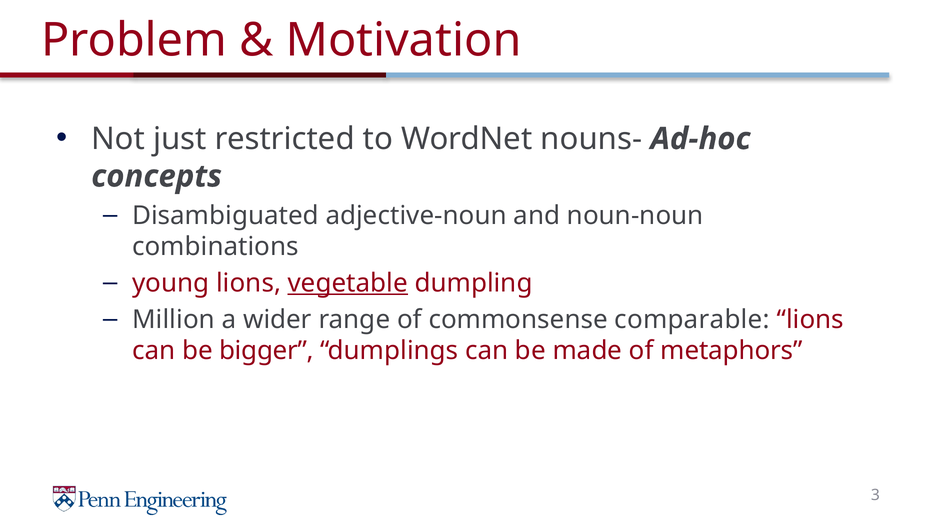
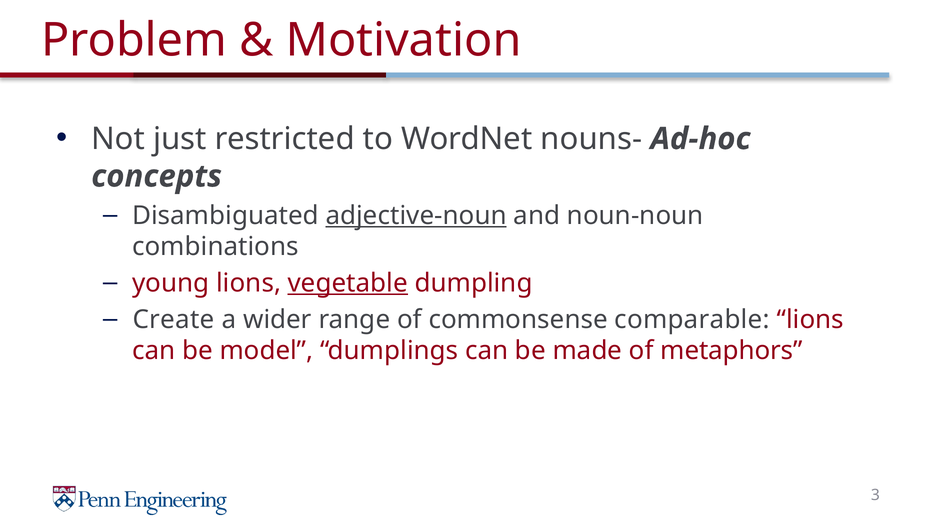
adjective-noun underline: none -> present
Million: Million -> Create
bigger: bigger -> model
